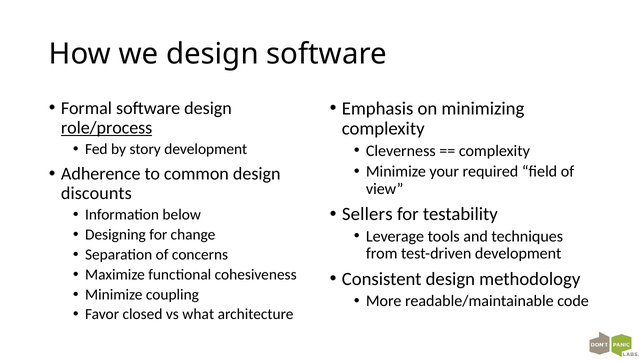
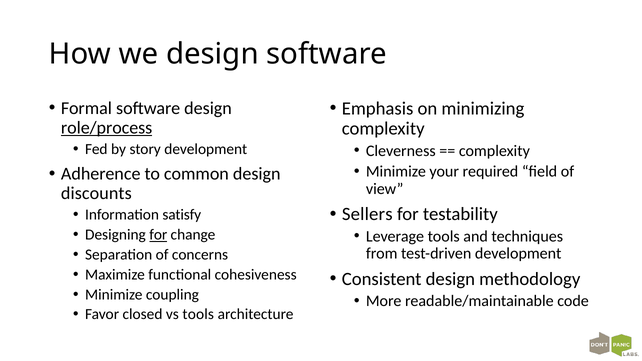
below: below -> satisfy
for at (158, 235) underline: none -> present
vs what: what -> tools
